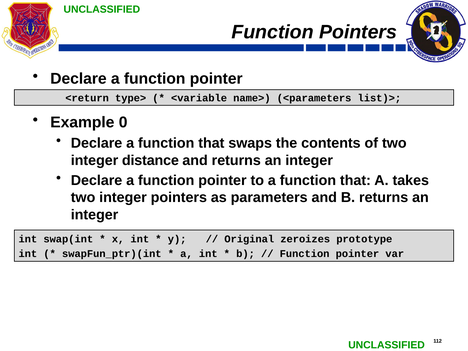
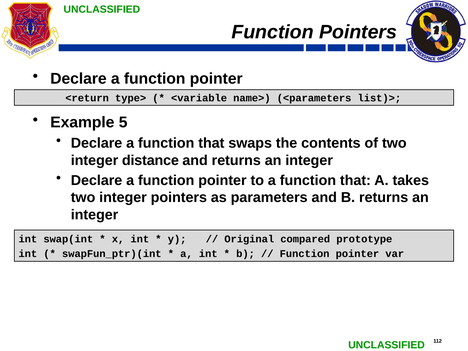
0: 0 -> 5
zeroizes: zeroizes -> compared
